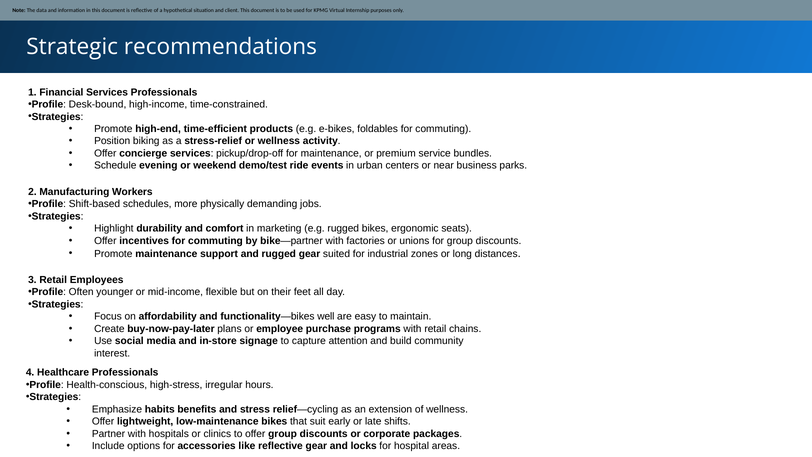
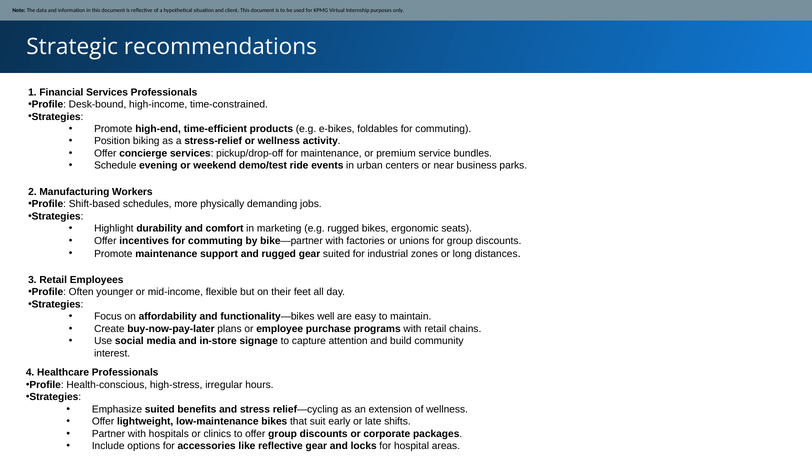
Emphasize habits: habits -> suited
